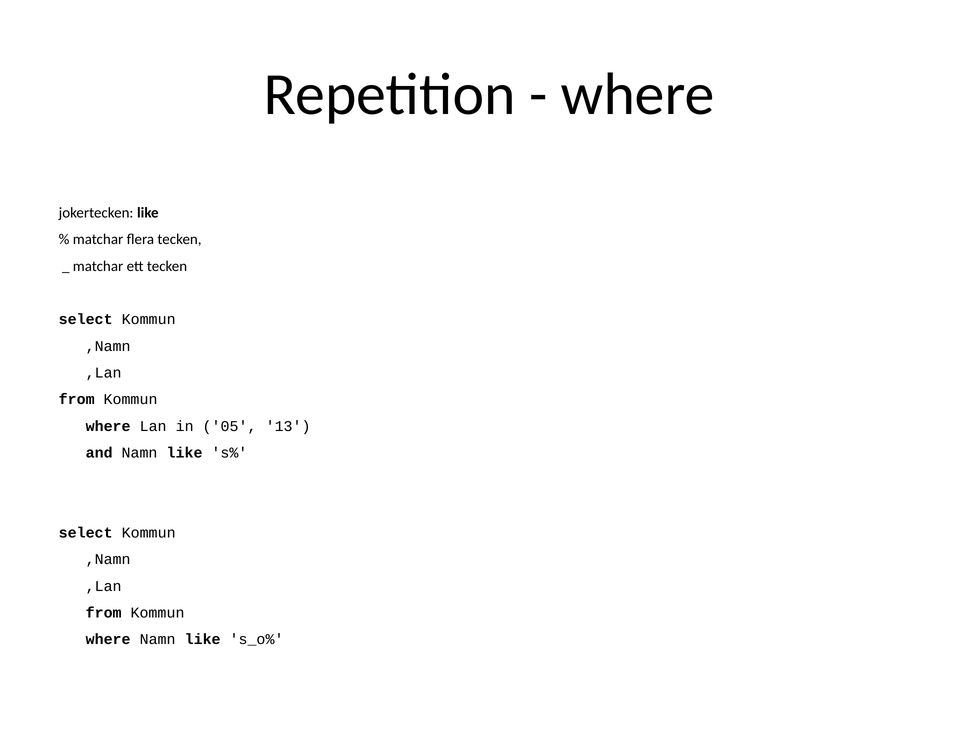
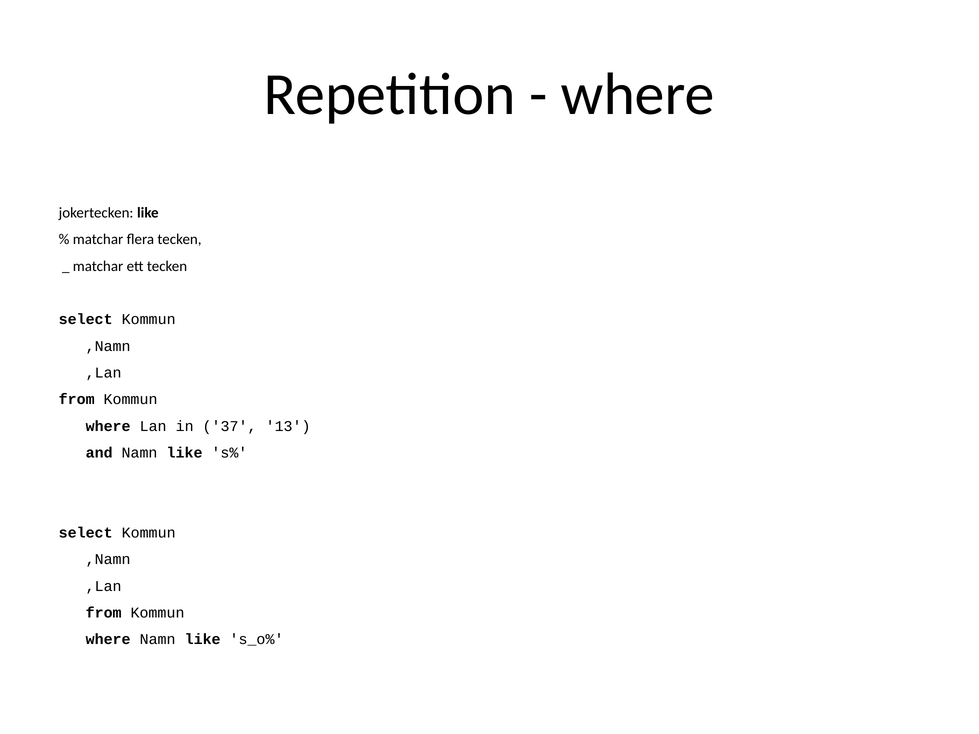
05: 05 -> 37
